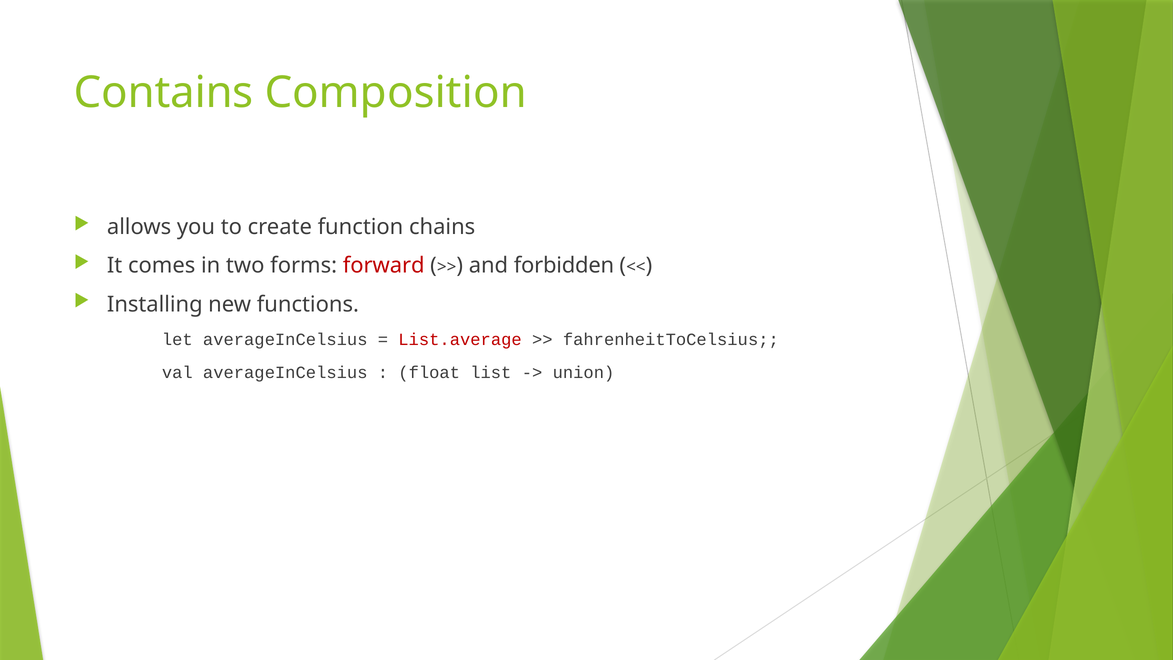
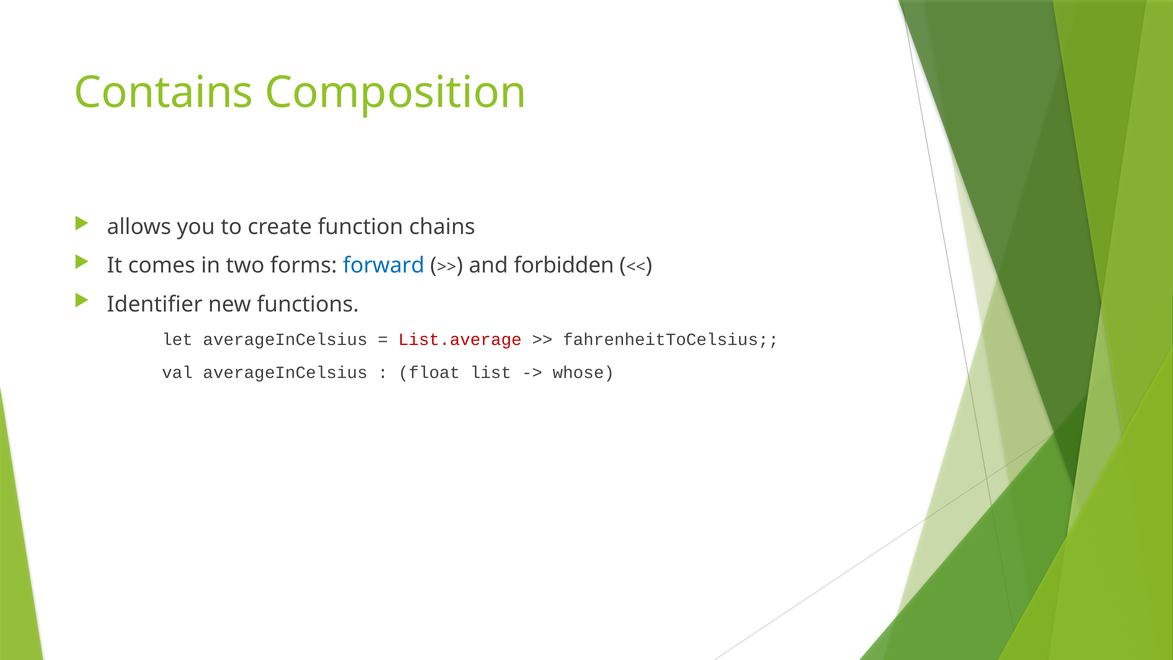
forward colour: red -> blue
Installing: Installing -> Identifier
union: union -> whose
